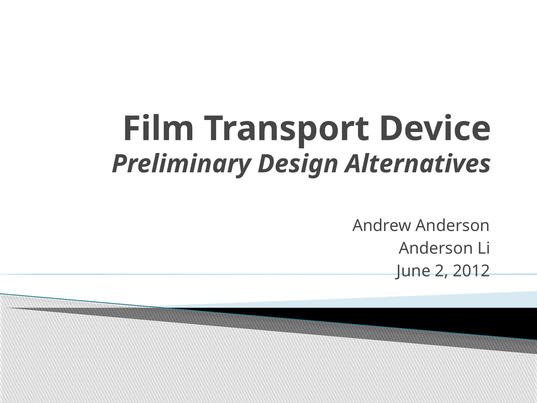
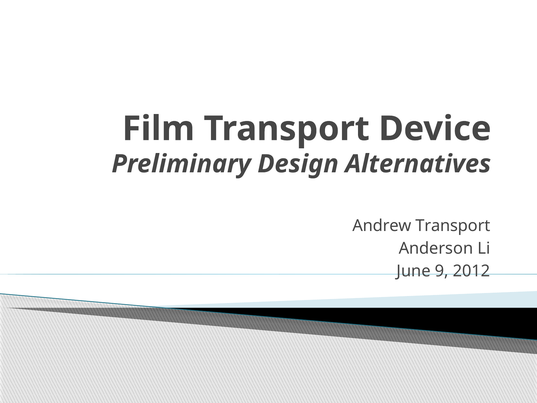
Andrew Anderson: Anderson -> Transport
2: 2 -> 9
